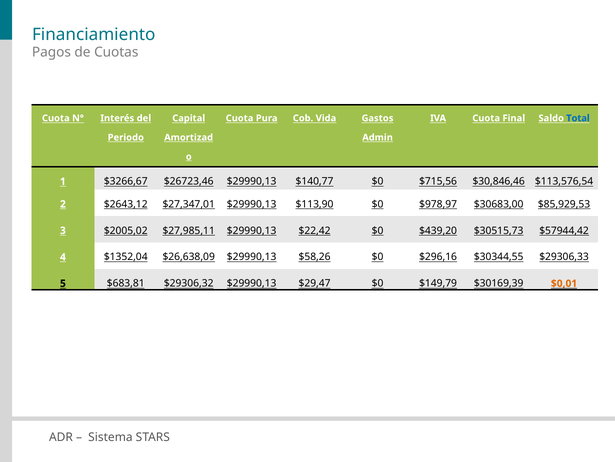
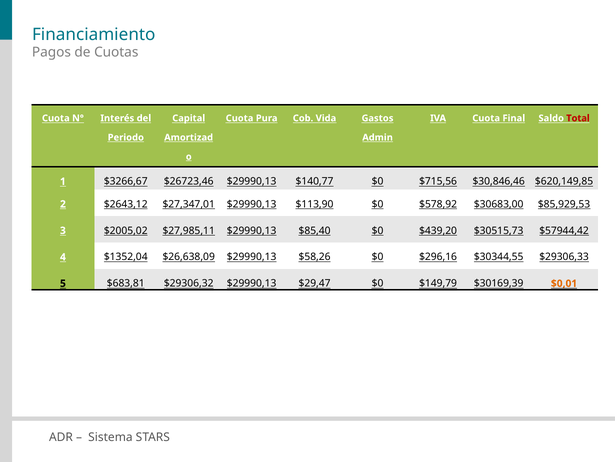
Total colour: blue -> red
$113,576,54: $113,576,54 -> $620,149,85
$978,97: $978,97 -> $578,92
$22,42: $22,42 -> $85,40
